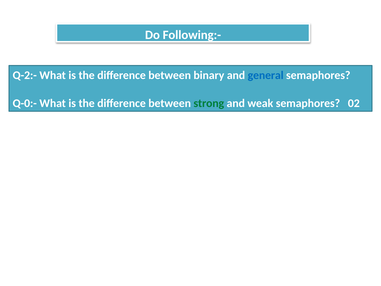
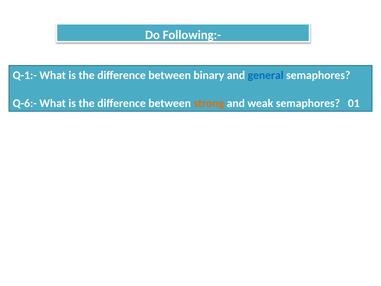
Q-2:-: Q-2:- -> Q-1:-
Q-0:-: Q-0:- -> Q-6:-
strong colour: green -> orange
02: 02 -> 01
